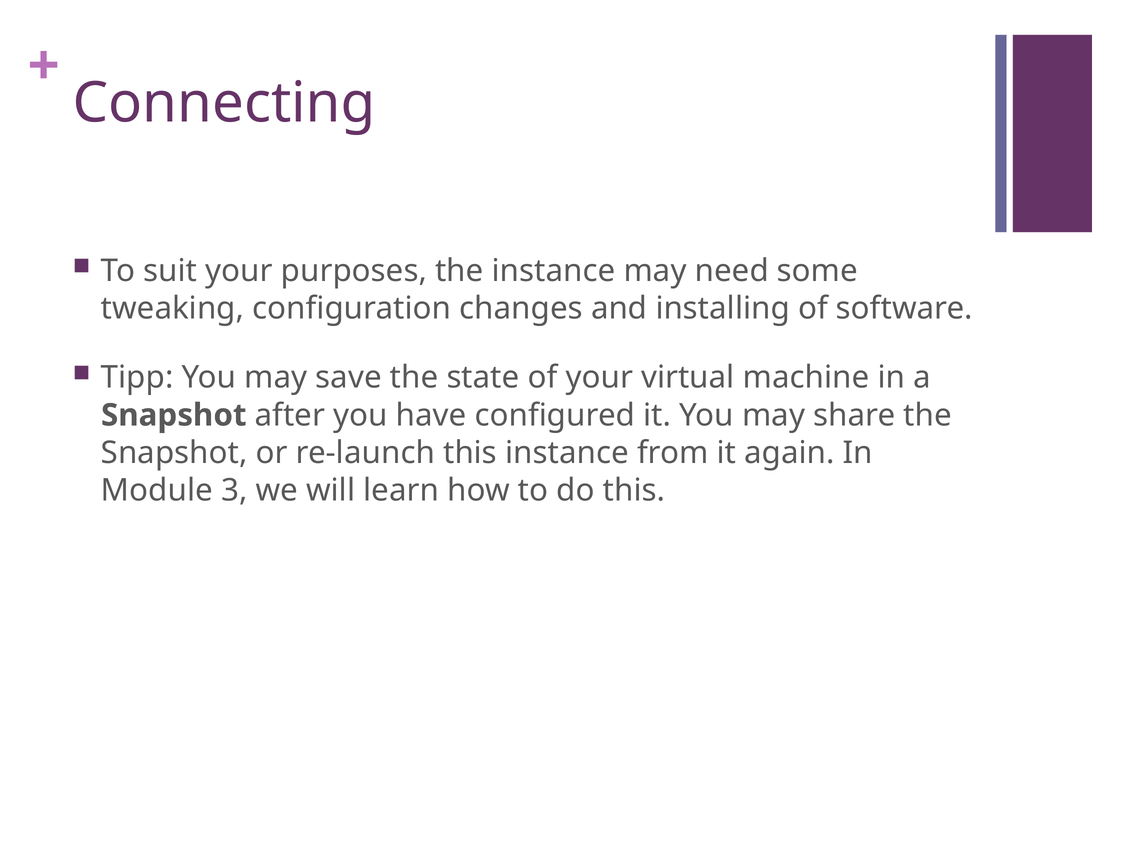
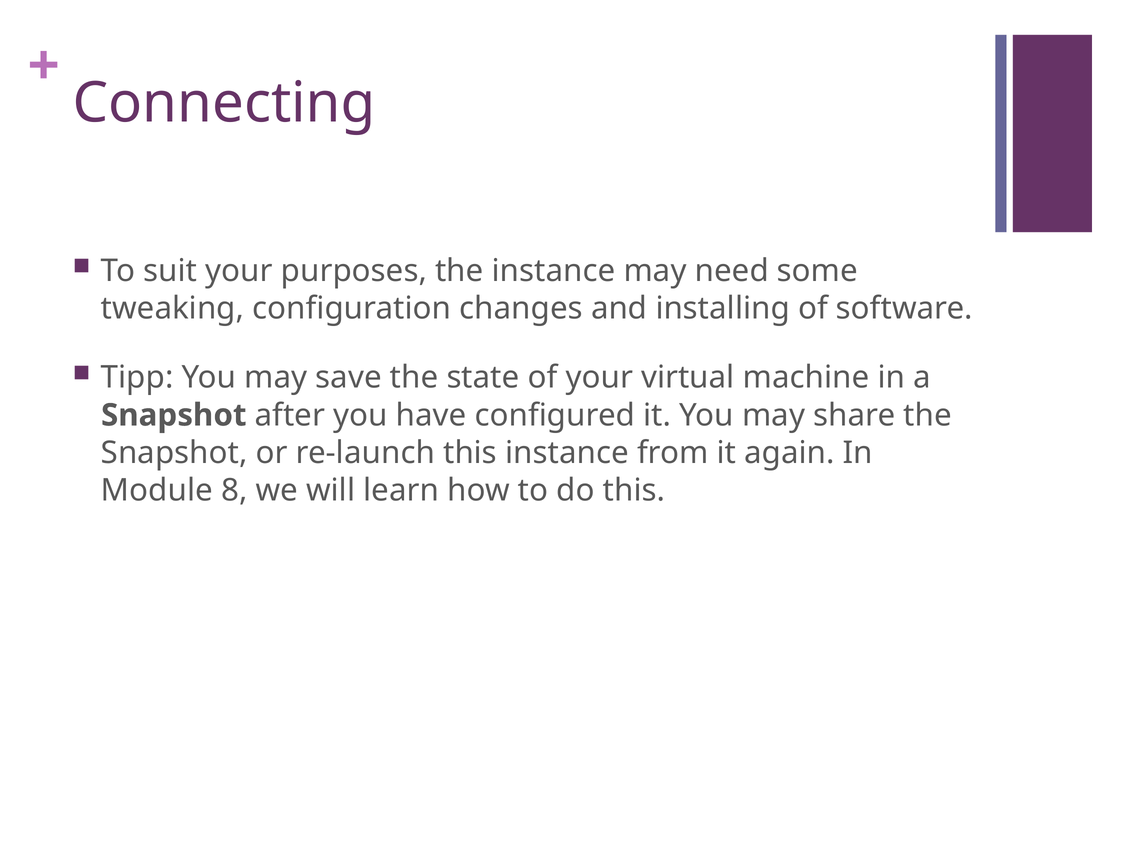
3: 3 -> 8
